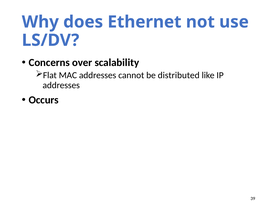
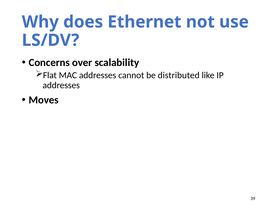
Occurs: Occurs -> Moves
